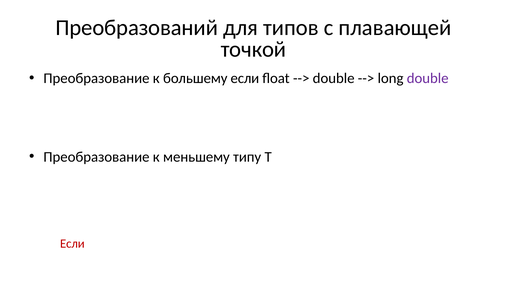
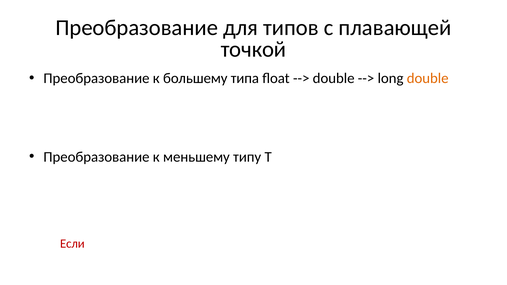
Преобразований at (137, 28): Преобразований -> Преобразование
большему если: если -> типа
double at (428, 78) colour: purple -> orange
